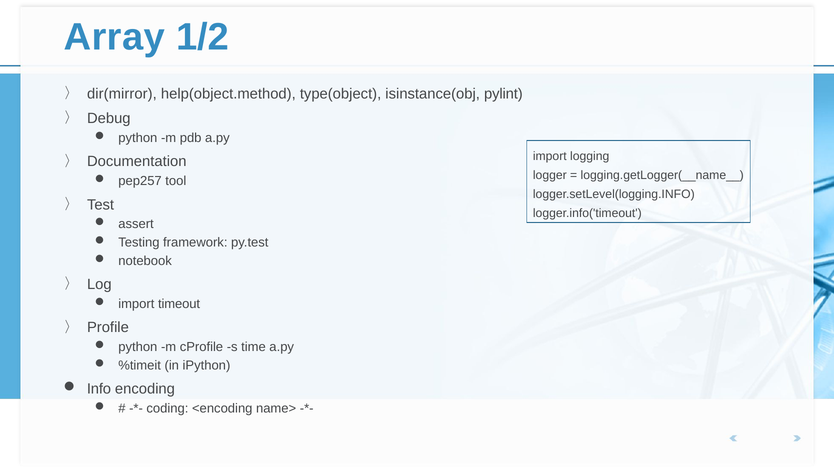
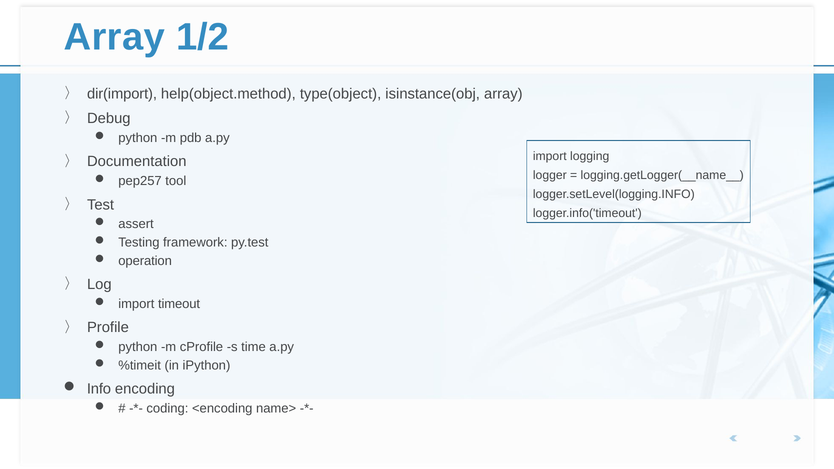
dir(mirror: dir(mirror -> dir(import
isinstance(obj pylint: pylint -> array
notebook: notebook -> operation
